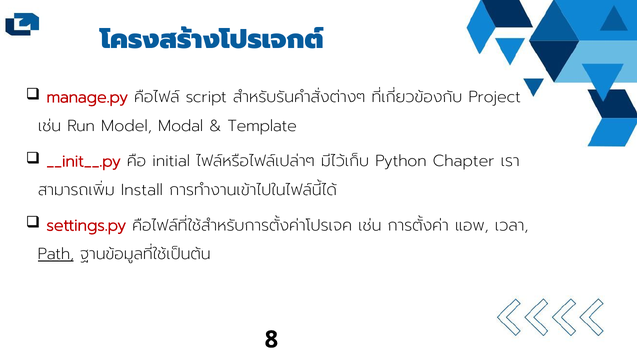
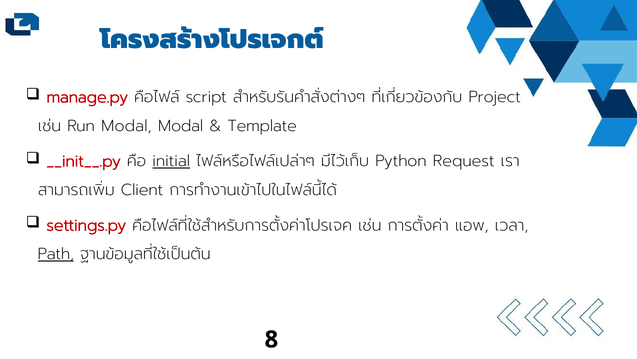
Run Model: Model -> Modal
initial underline: none -> present
Chapter: Chapter -> Request
Install: Install -> Client
